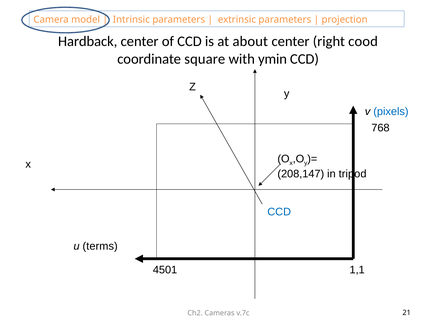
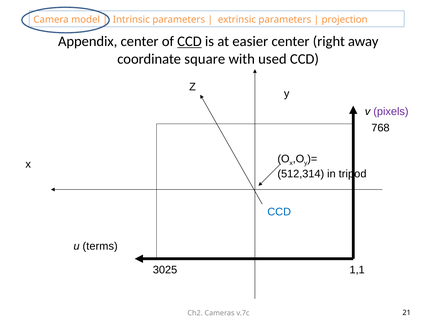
Hardback: Hardback -> Appendix
CCD at (189, 41) underline: none -> present
about: about -> easier
cood: cood -> away
ymin: ymin -> used
pixels colour: blue -> purple
208,147: 208,147 -> 512,314
4501: 4501 -> 3025
